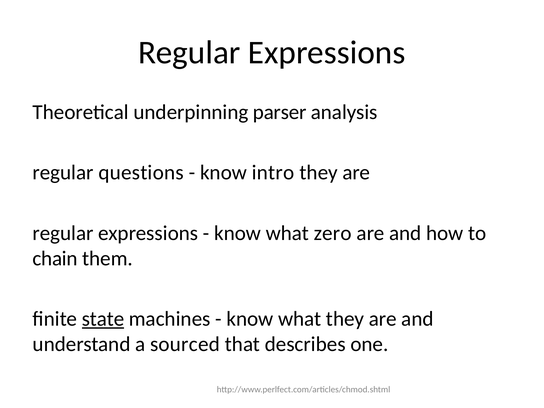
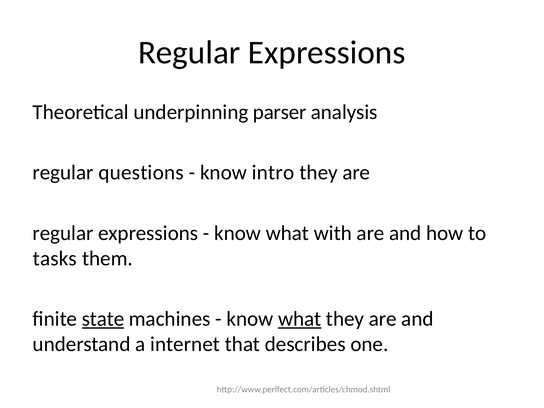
zero: zero -> with
chain: chain -> tasks
what at (300, 319) underline: none -> present
sourced: sourced -> internet
